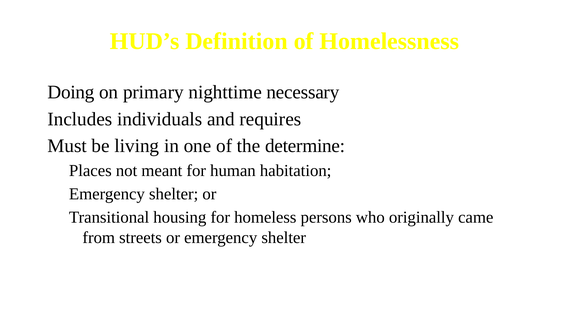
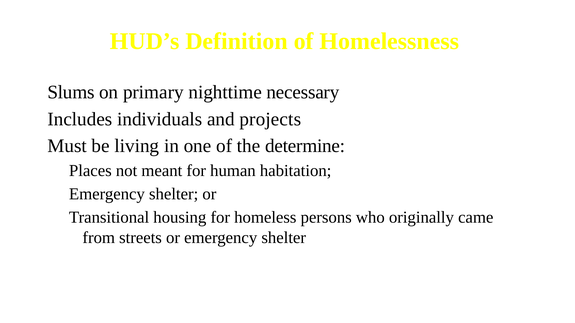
Doing: Doing -> Slums
requires: requires -> projects
